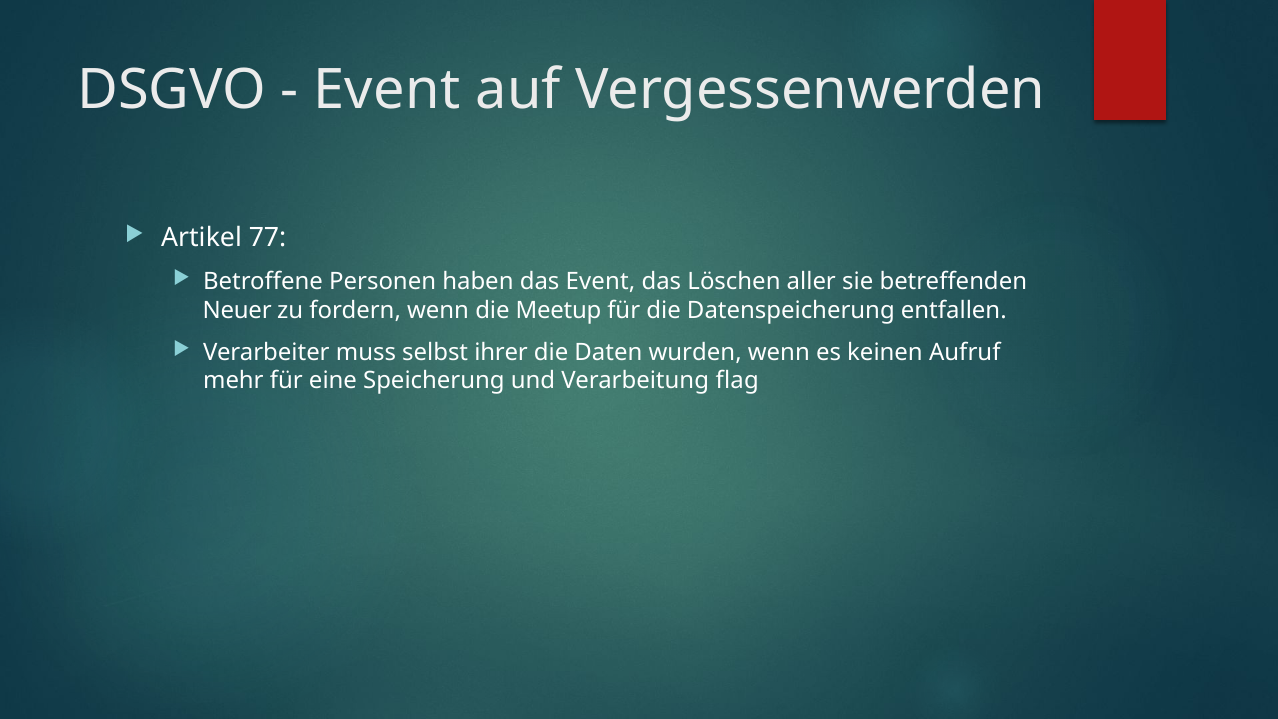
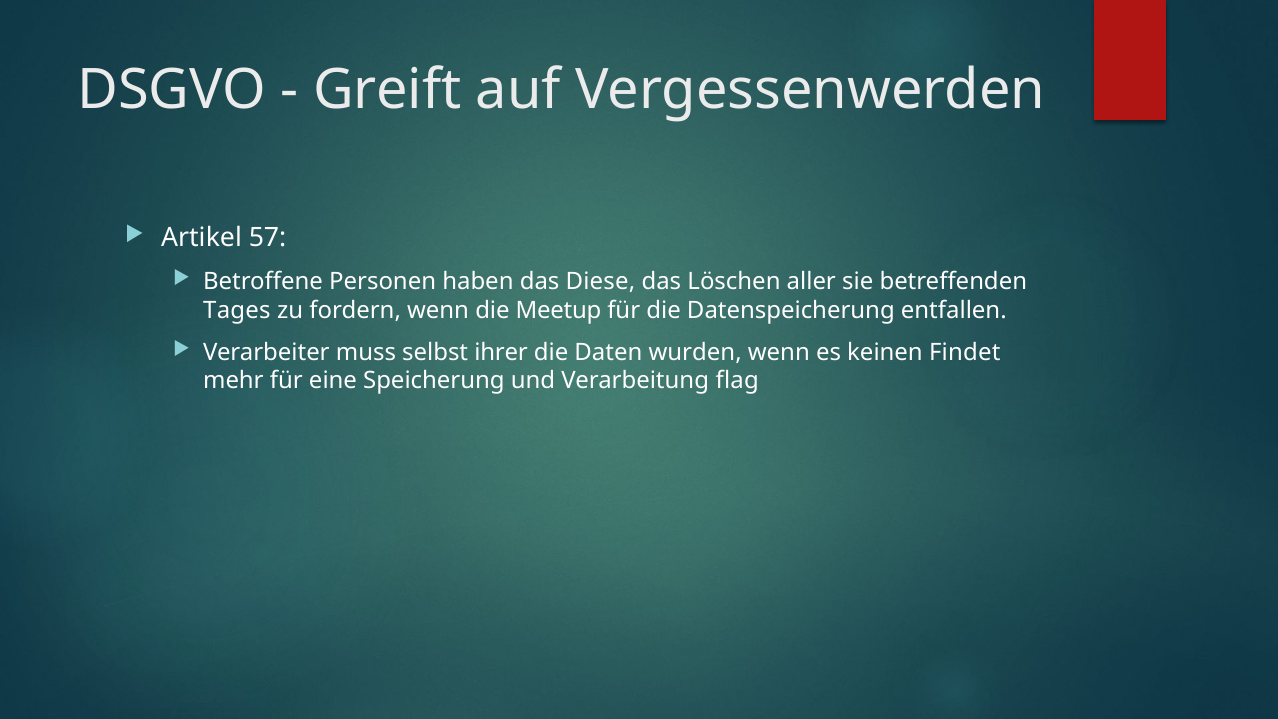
Event at (387, 90): Event -> Greift
77: 77 -> 57
das Event: Event -> Diese
Neuer: Neuer -> Tages
Aufruf: Aufruf -> Findet
